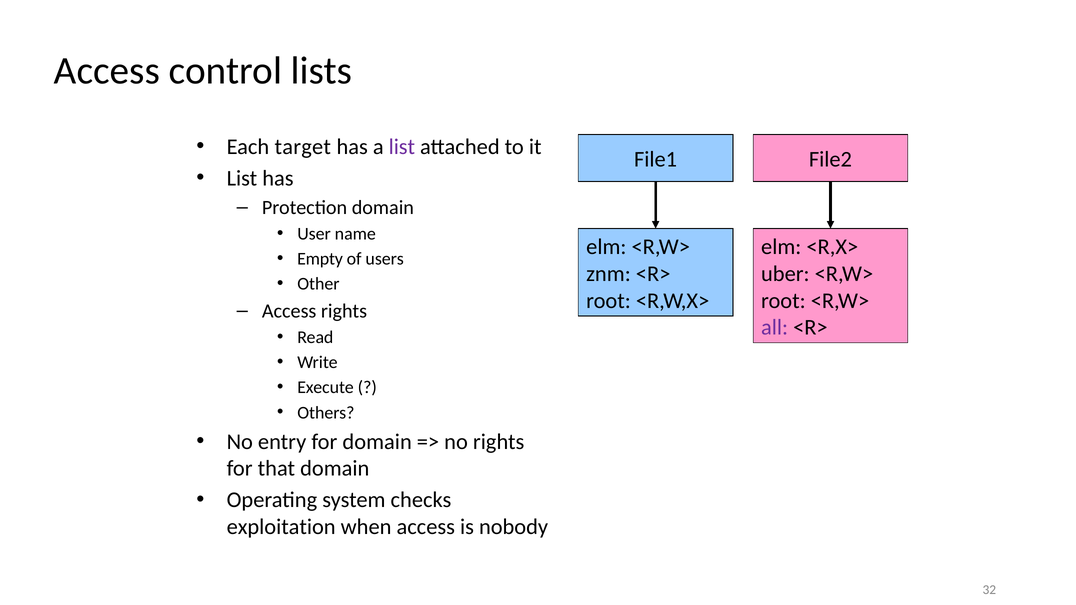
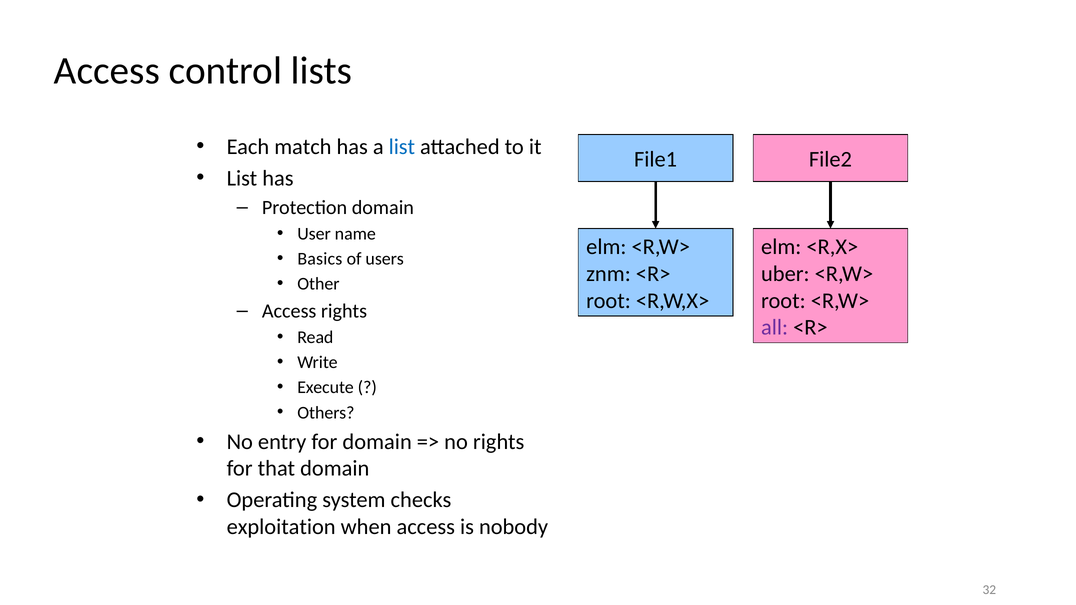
target: target -> match
list at (402, 147) colour: purple -> blue
Empty: Empty -> Basics
